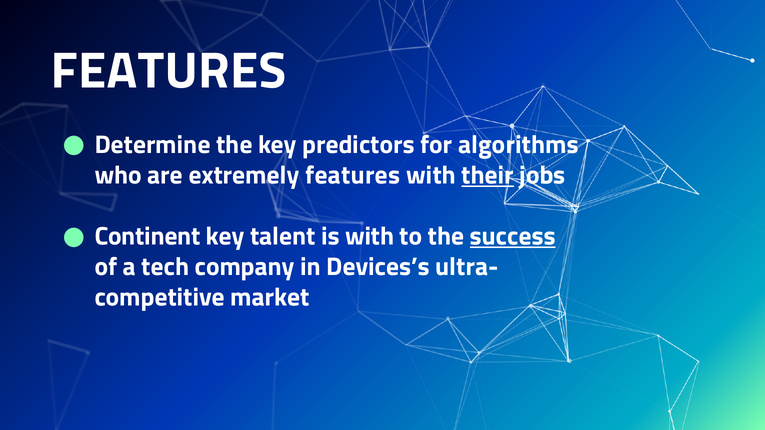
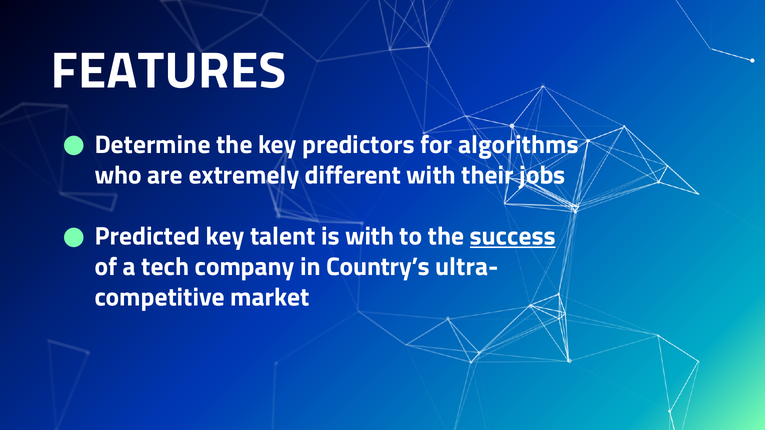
extremely features: features -> different
their underline: present -> none
Continent: Continent -> Predicted
Devices’s: Devices’s -> Country’s
